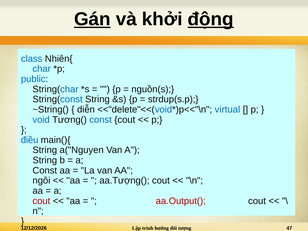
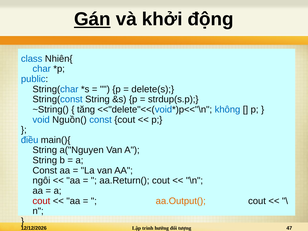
động underline: present -> none
nguồn(s: nguồn(s -> delete(s
diễn: diễn -> tăng
virtual: virtual -> không
Tương(: Tương( -> Nguồn(
aa.Tượng(: aa.Tượng( -> aa.Return(
aa.Output( colour: red -> orange
